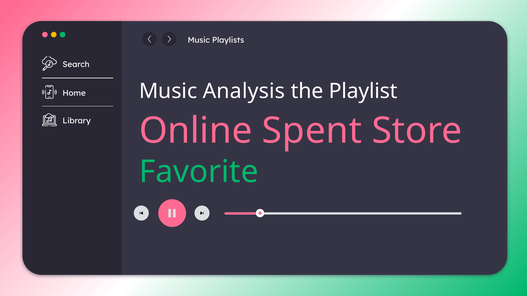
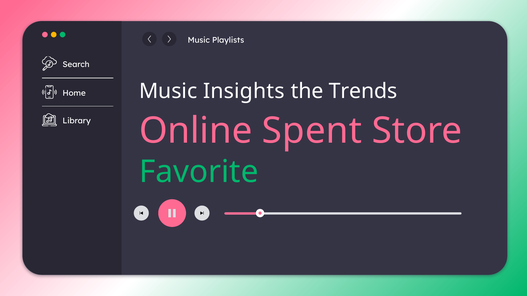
Analysis: Analysis -> Insights
Playlist: Playlist -> Trends
